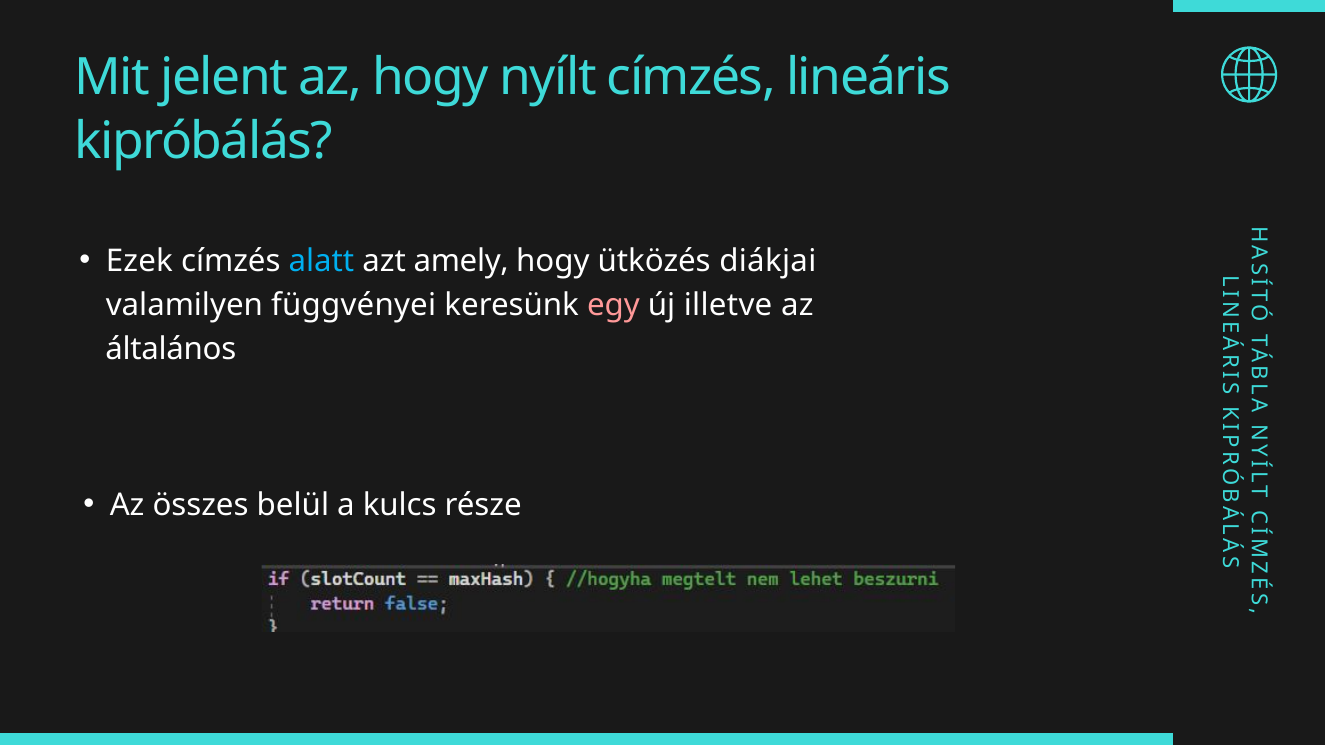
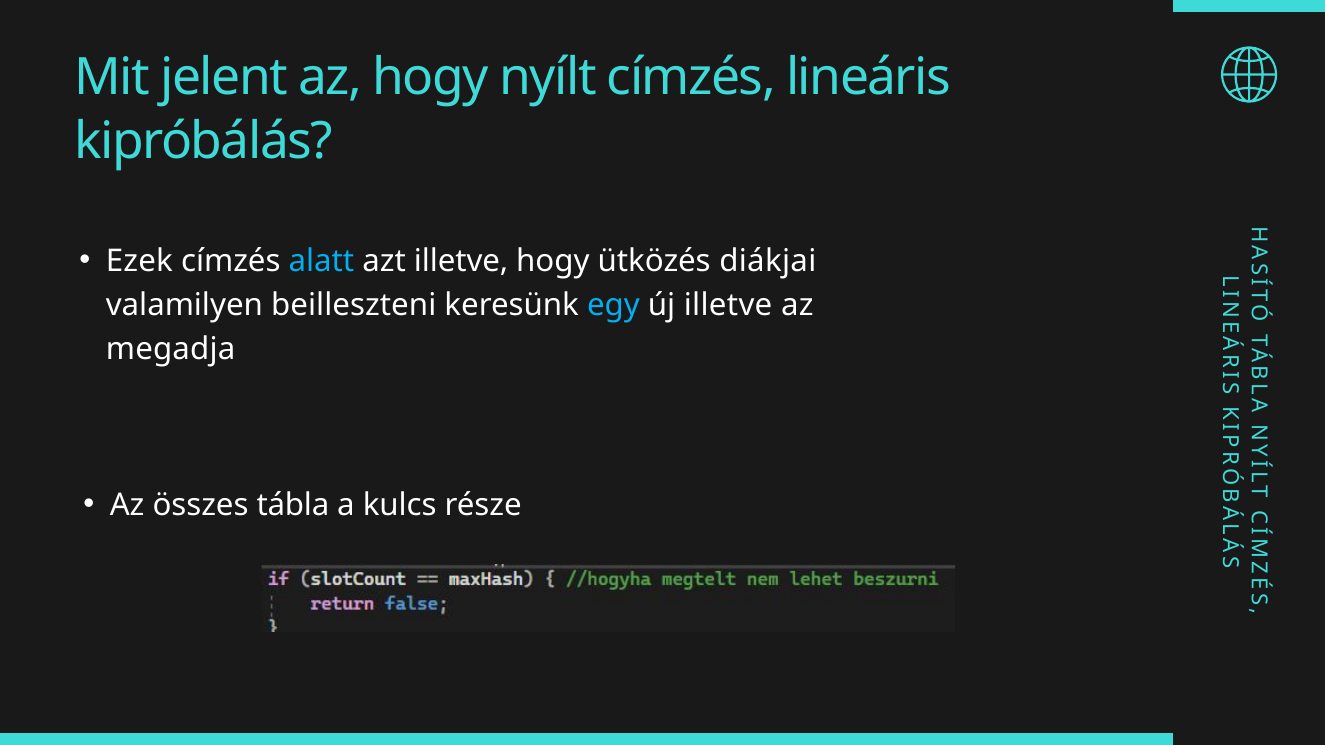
azt amely: amely -> illetve
függvényei: függvényei -> beilleszteni
egy colour: pink -> light blue
általános: általános -> megadja
belül: belül -> tábla
